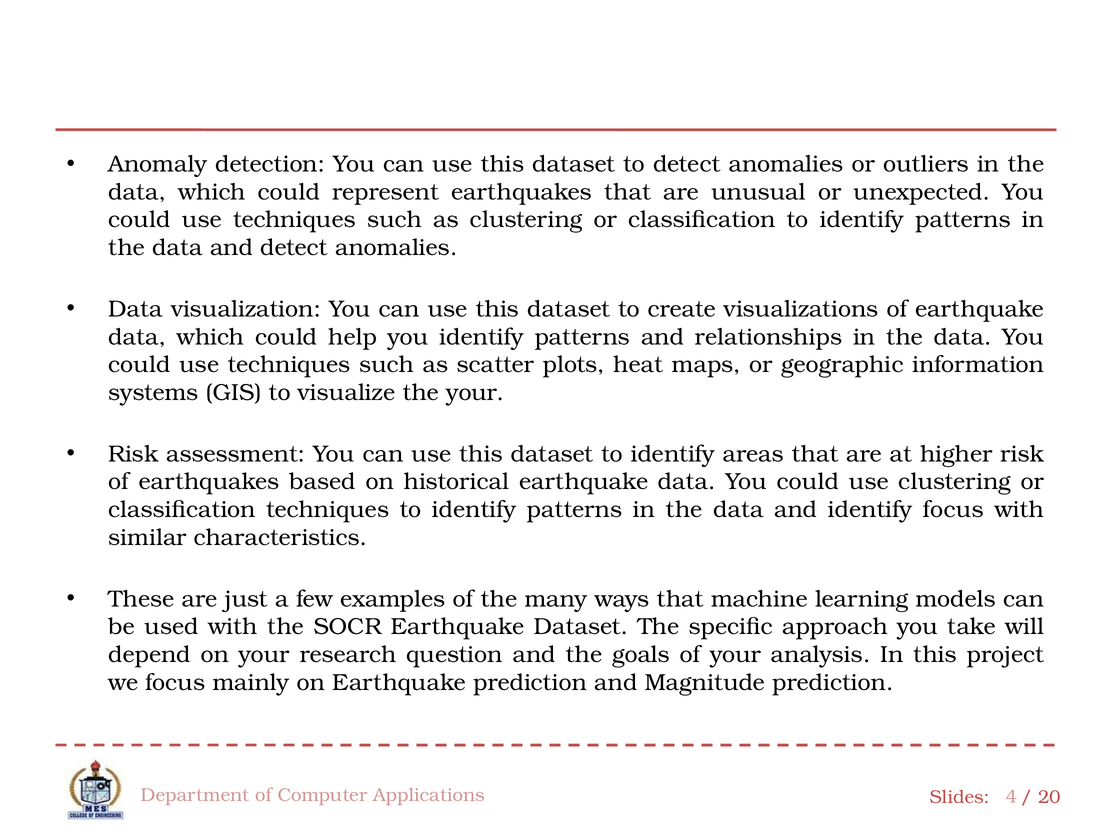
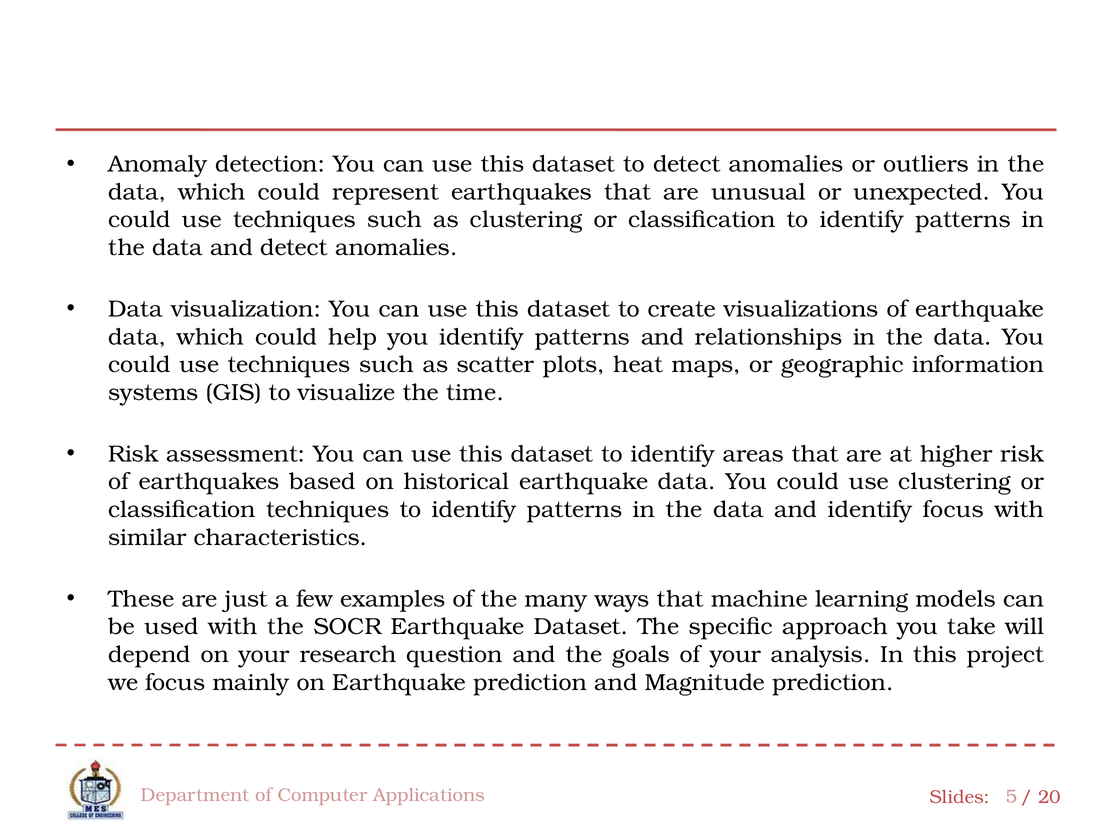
the your: your -> time
4: 4 -> 5
